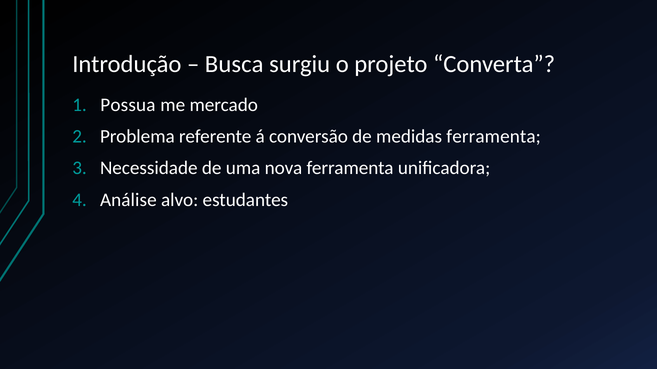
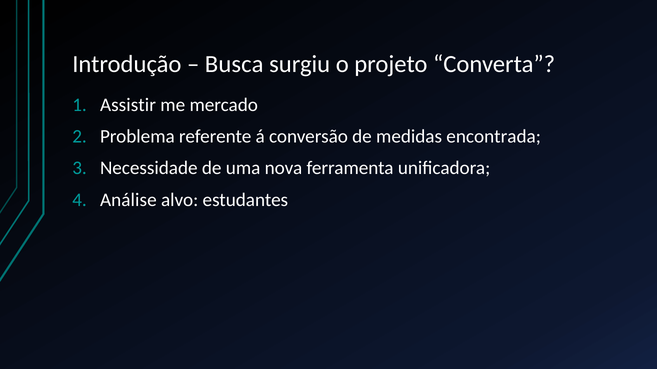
Possua: Possua -> Assistir
medidas ferramenta: ferramenta -> encontrada
